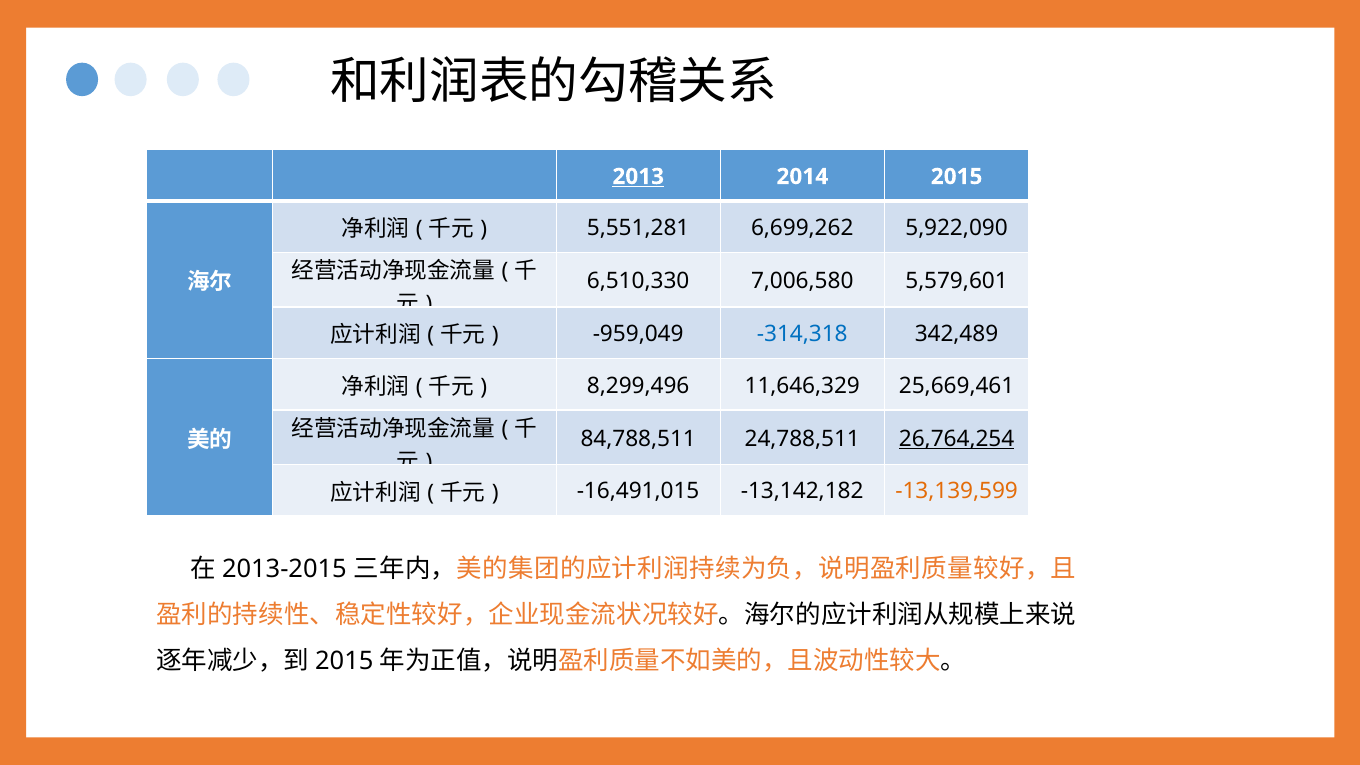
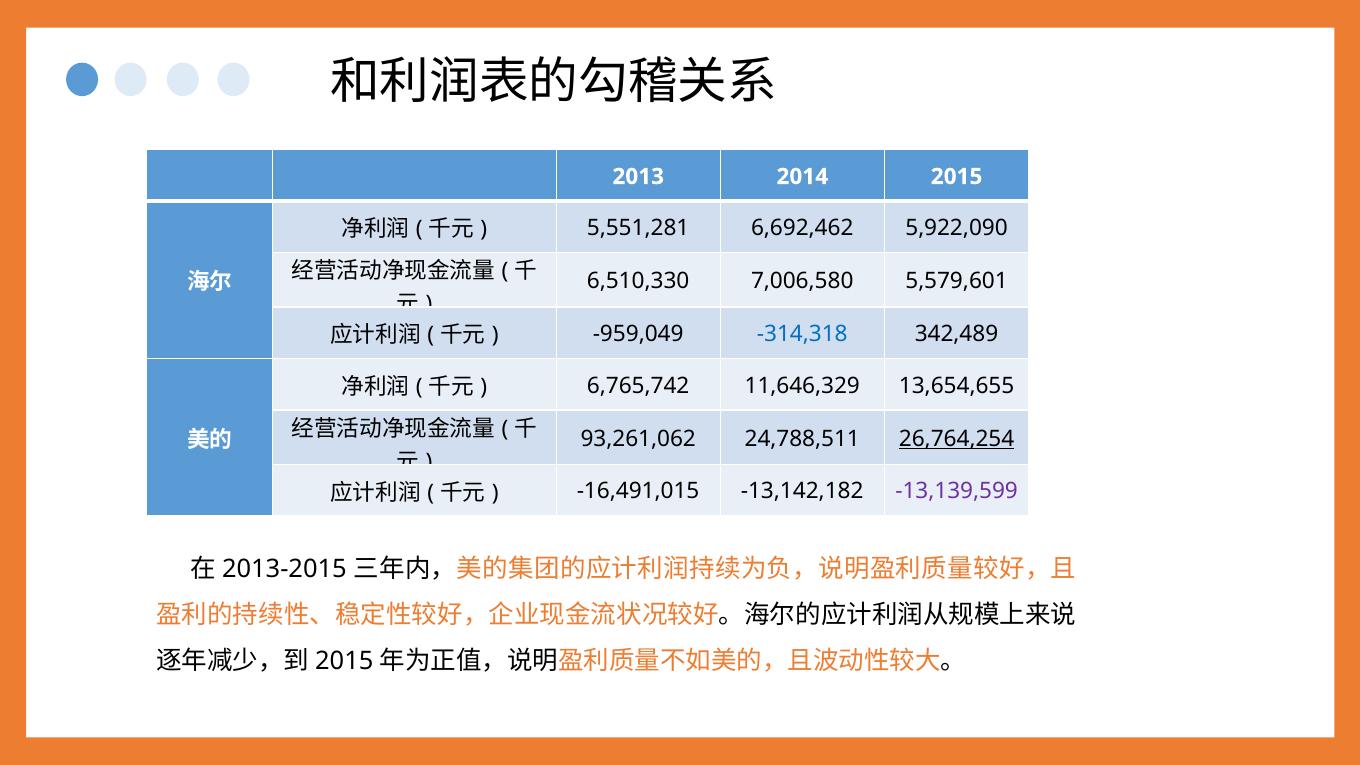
2013 underline: present -> none
6,699,262: 6,699,262 -> 6,692,462
8,299,496: 8,299,496 -> 6,765,742
25,669,461: 25,669,461 -> 13,654,655
84,788,511: 84,788,511 -> 93,261,062
-13,139,599 colour: orange -> purple
